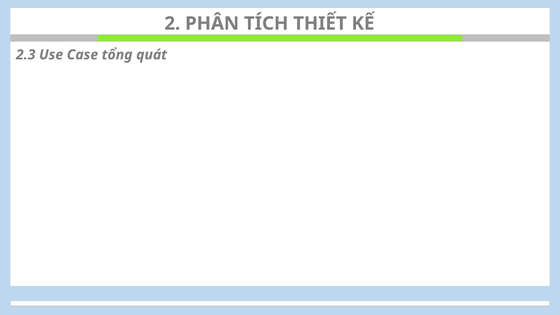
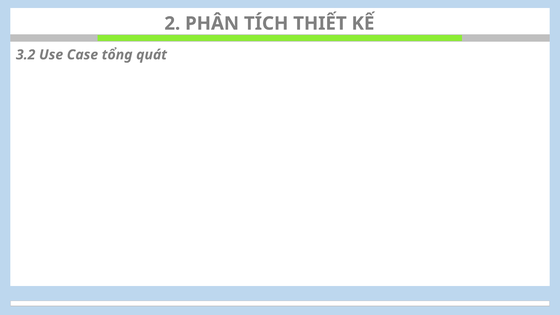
2.3: 2.3 -> 3.2
